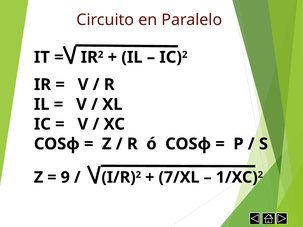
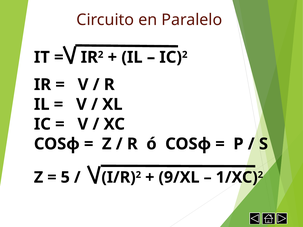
9: 9 -> 5
7/XL: 7/XL -> 9/XL
